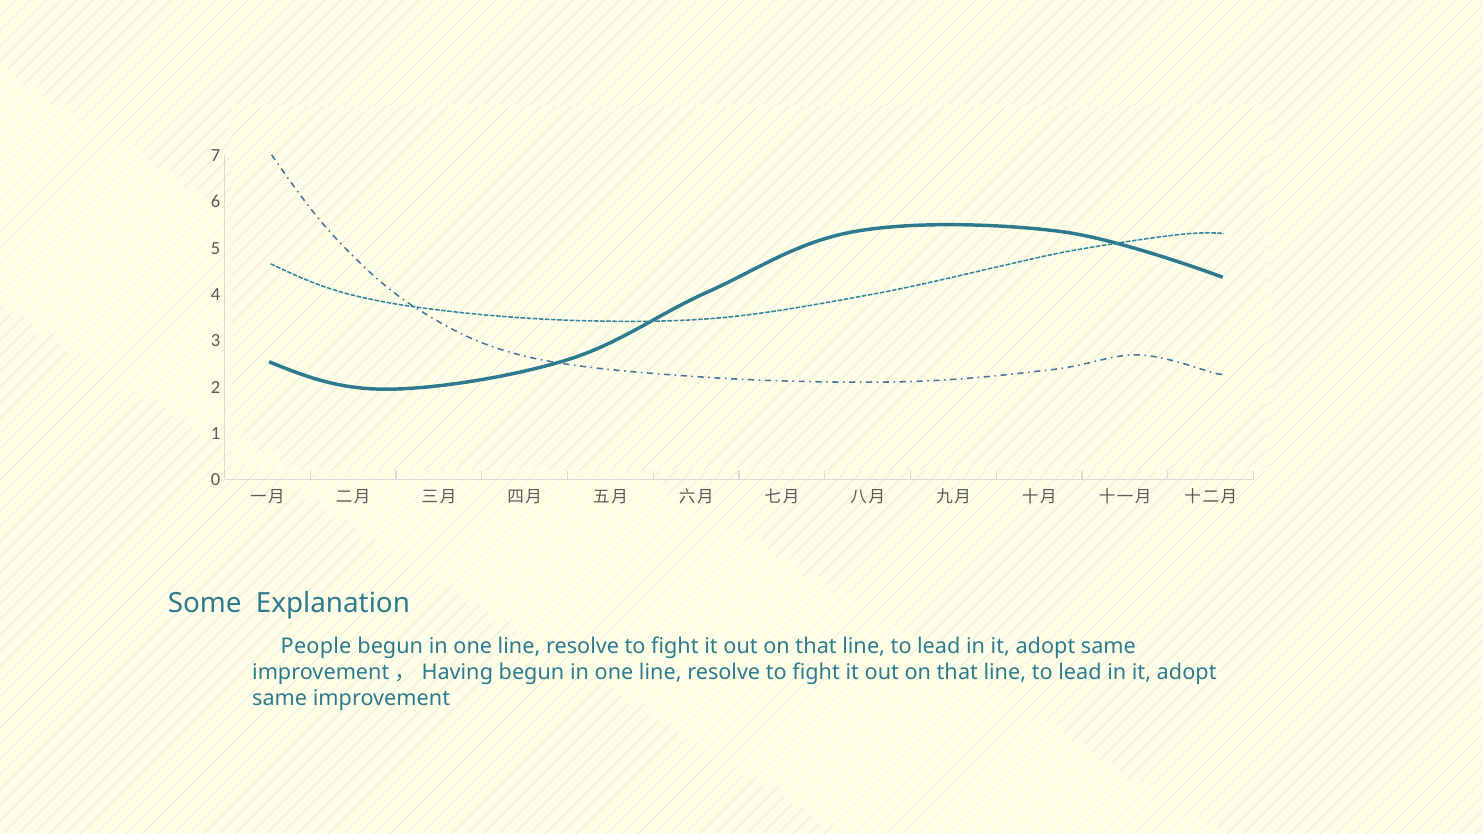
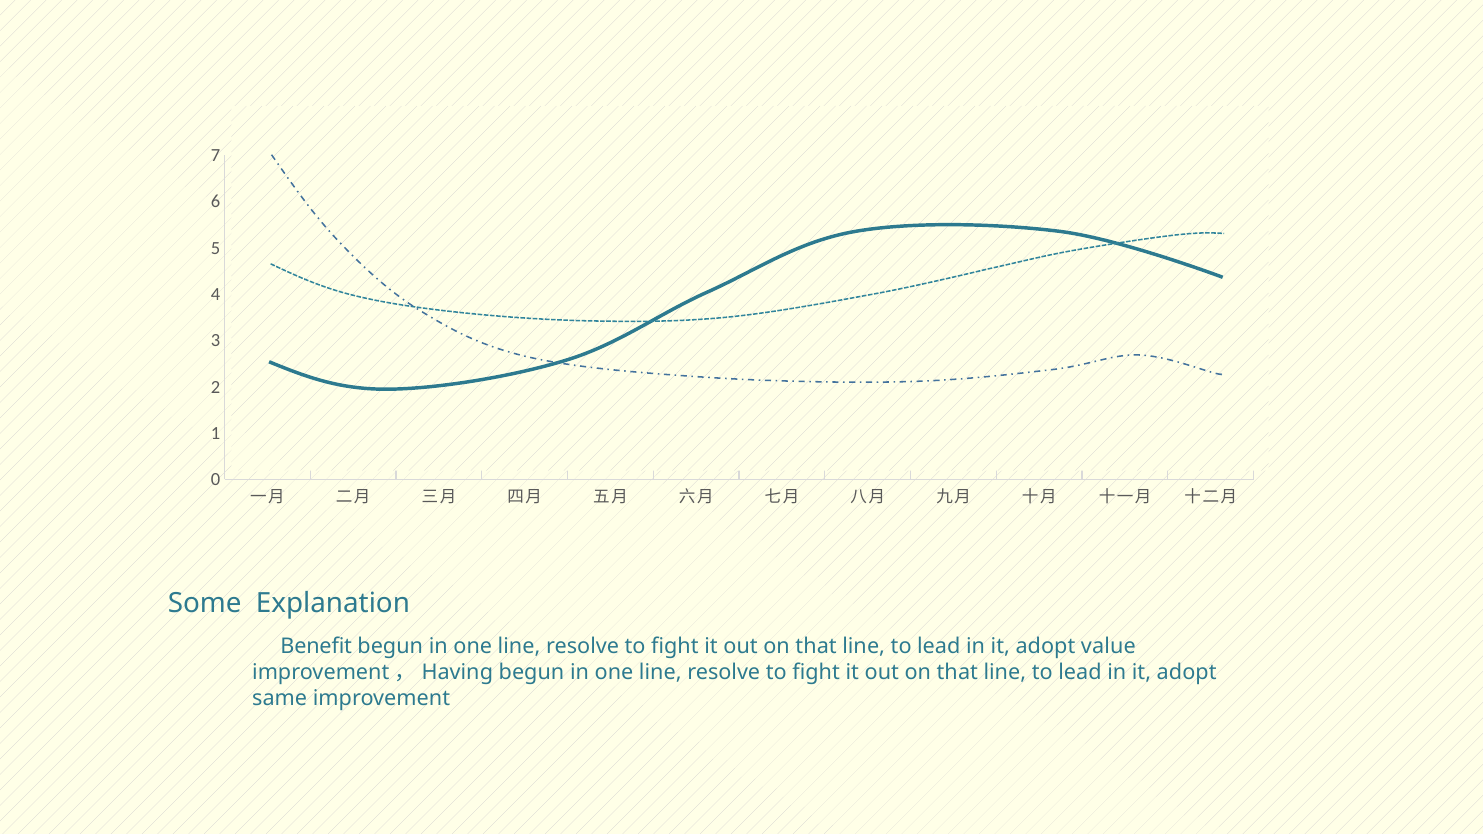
People: People -> Benefit
same at (1108, 646): same -> value
